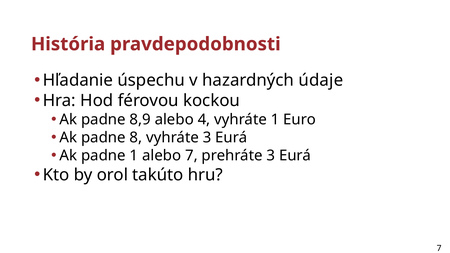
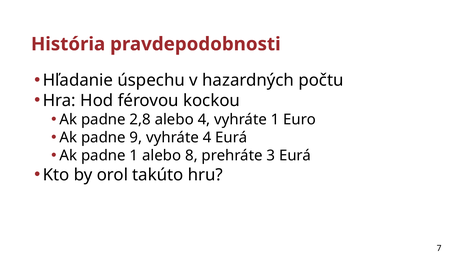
údaje: údaje -> počtu
8,9: 8,9 -> 2,8
8: 8 -> 9
vyhráte 3: 3 -> 4
alebo 7: 7 -> 8
